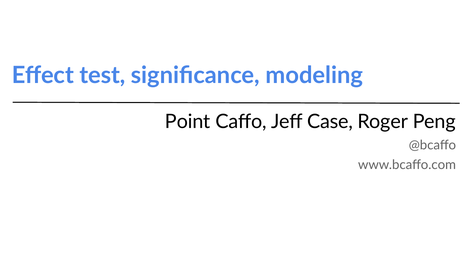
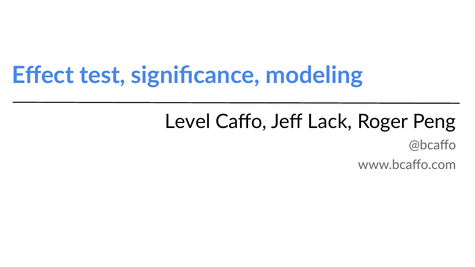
Point: Point -> Level
Case: Case -> Lack
